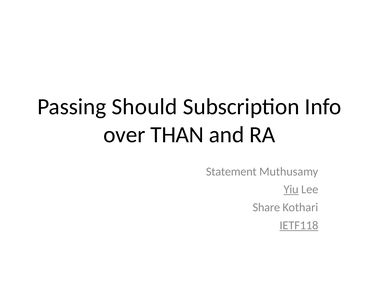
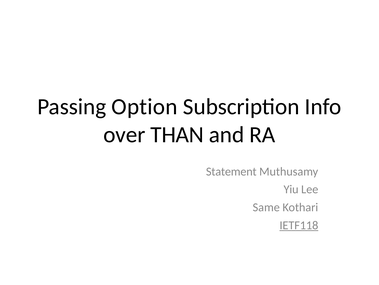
Should: Should -> Option
Yiu underline: present -> none
Share: Share -> Same
